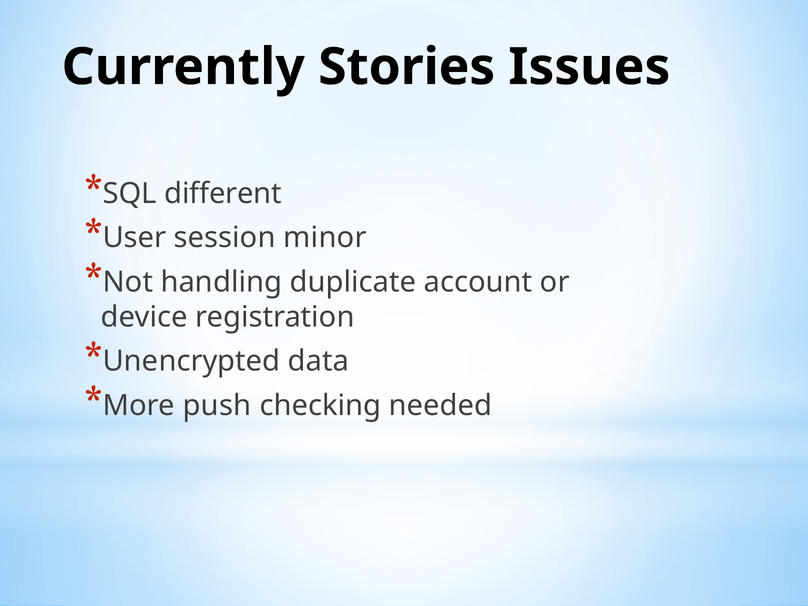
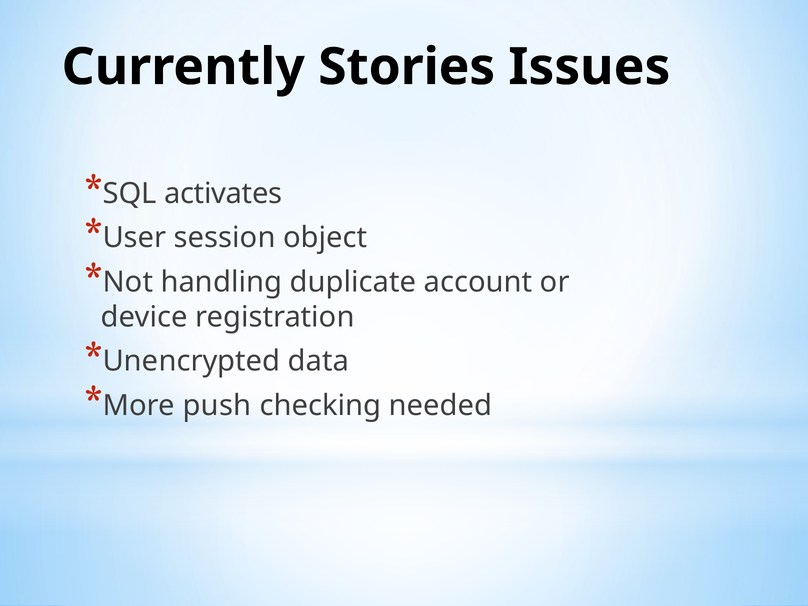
different: different -> activates
minor: minor -> object
